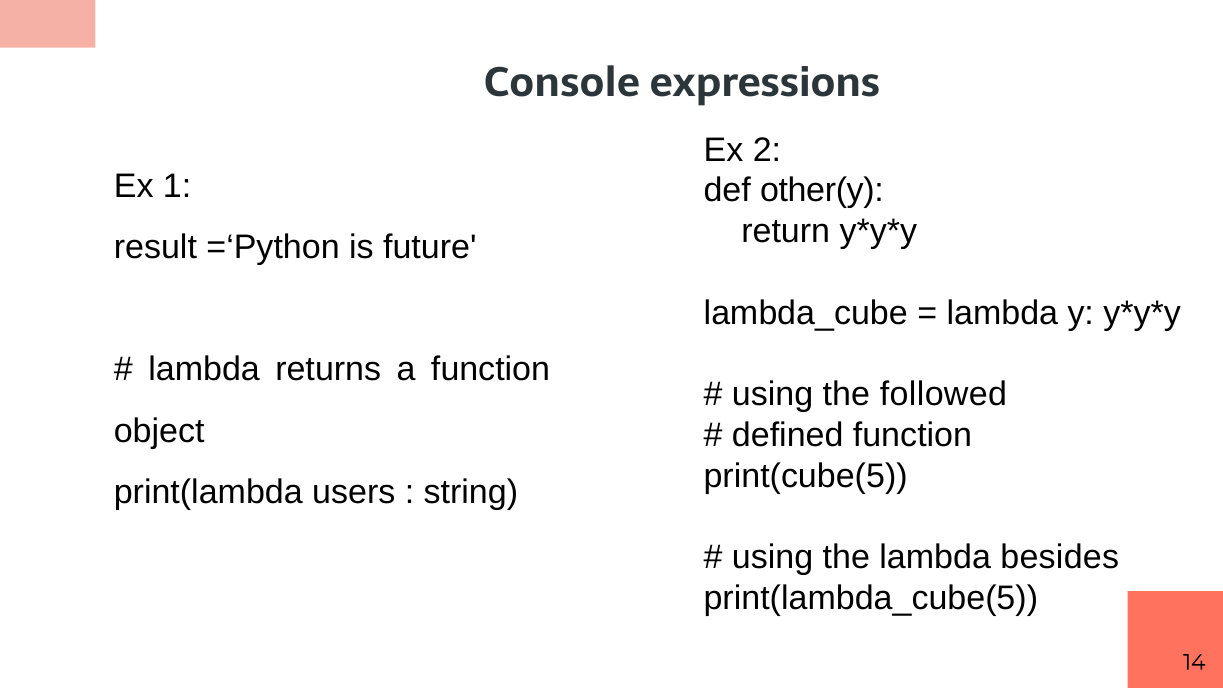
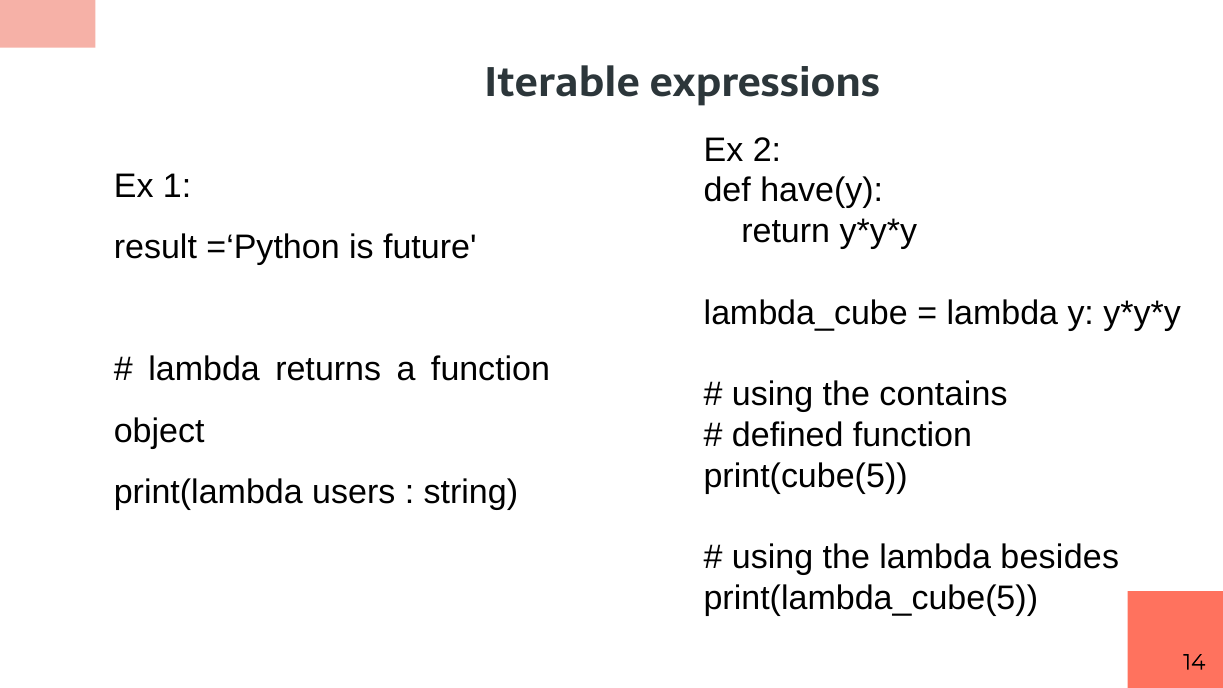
Console: Console -> Iterable
other(y: other(y -> have(y
followed: followed -> contains
